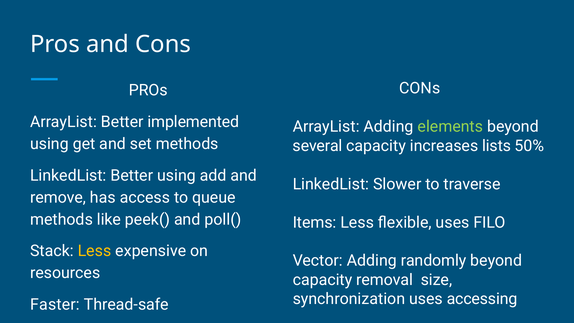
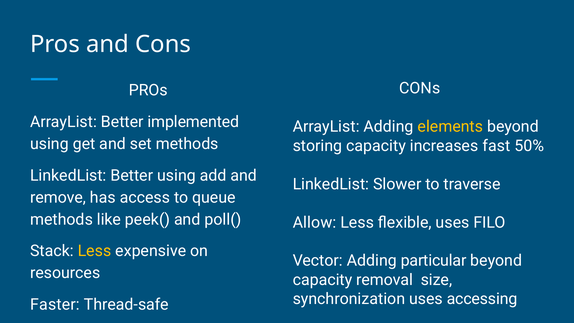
elements colour: light green -> yellow
several: several -> storing
lists: lists -> fast
Items: Items -> Allow
randomly: randomly -> particular
